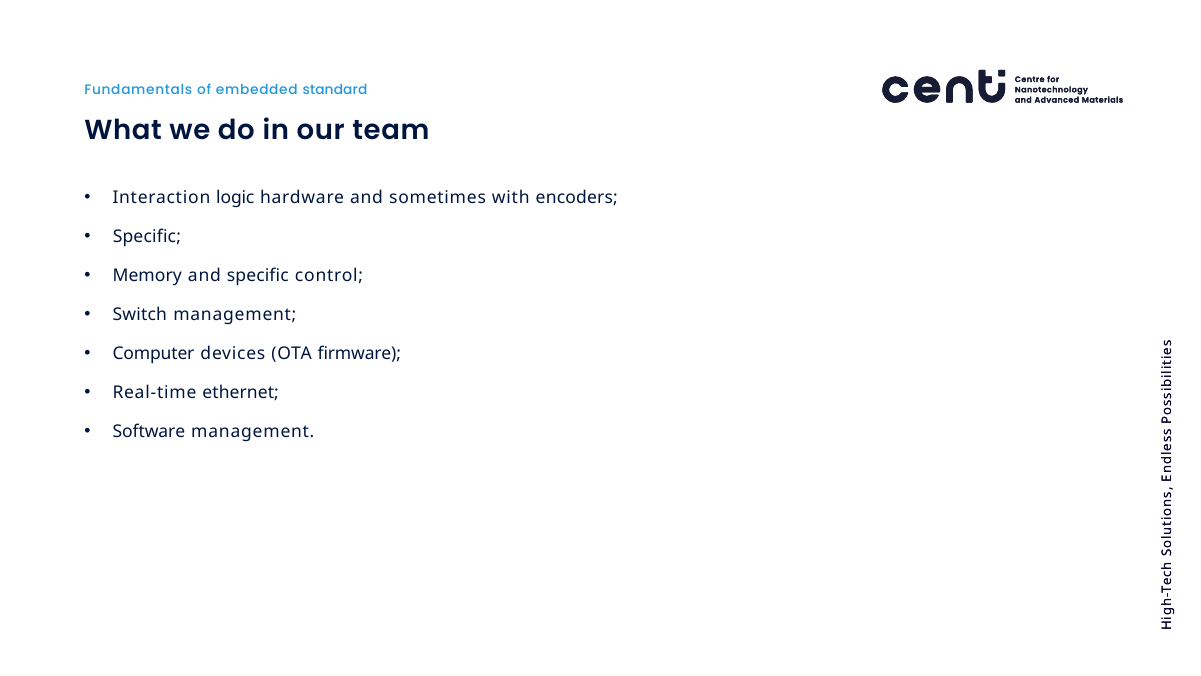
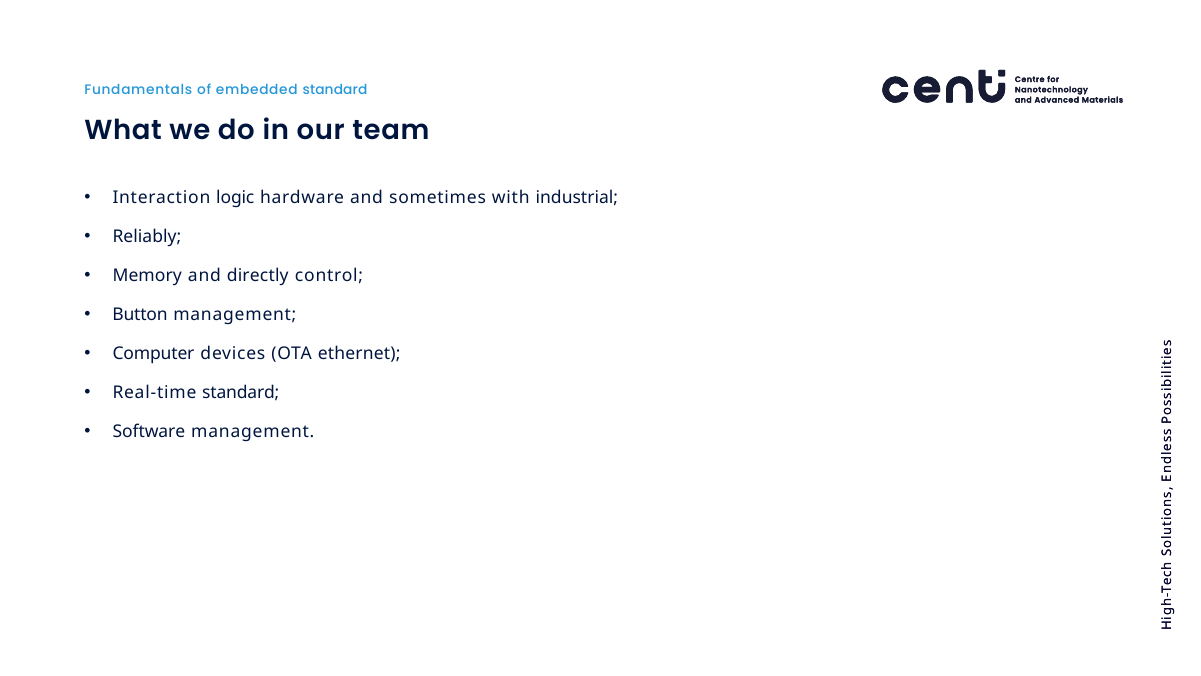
encoders: encoders -> industrial
Specific at (147, 236): Specific -> Reliably
and specific: specific -> directly
Switch: Switch -> Button
firmware: firmware -> ethernet
Real-time ethernet: ethernet -> standard
